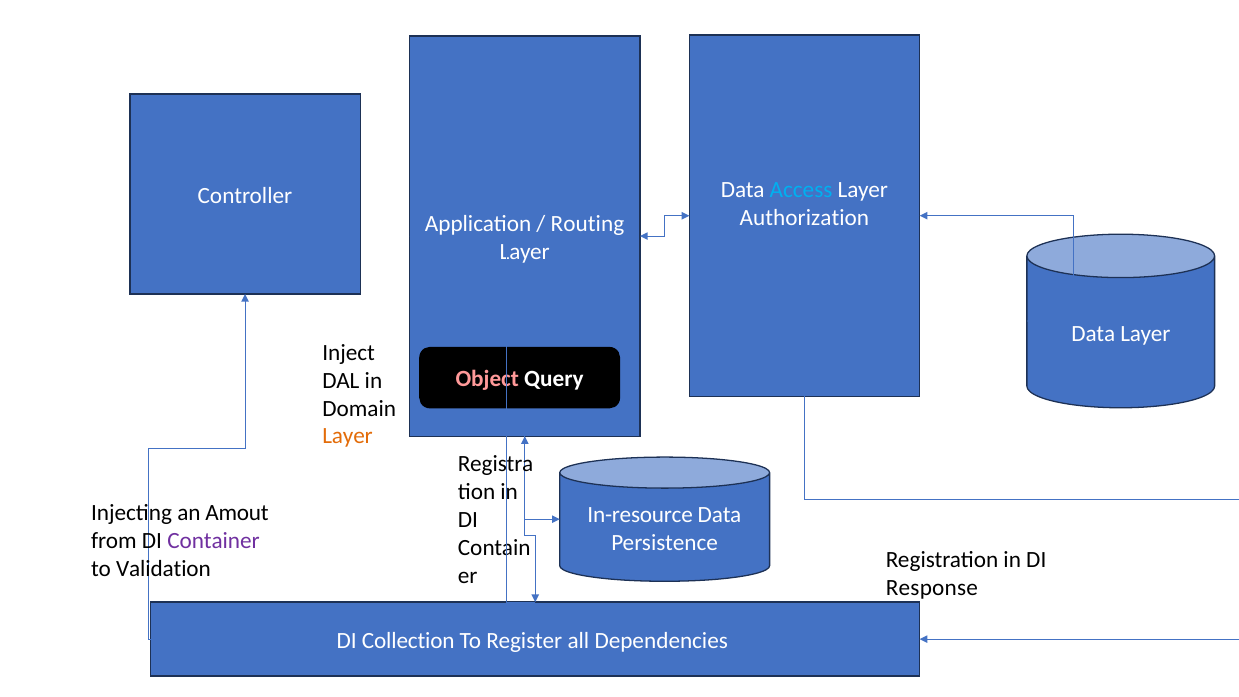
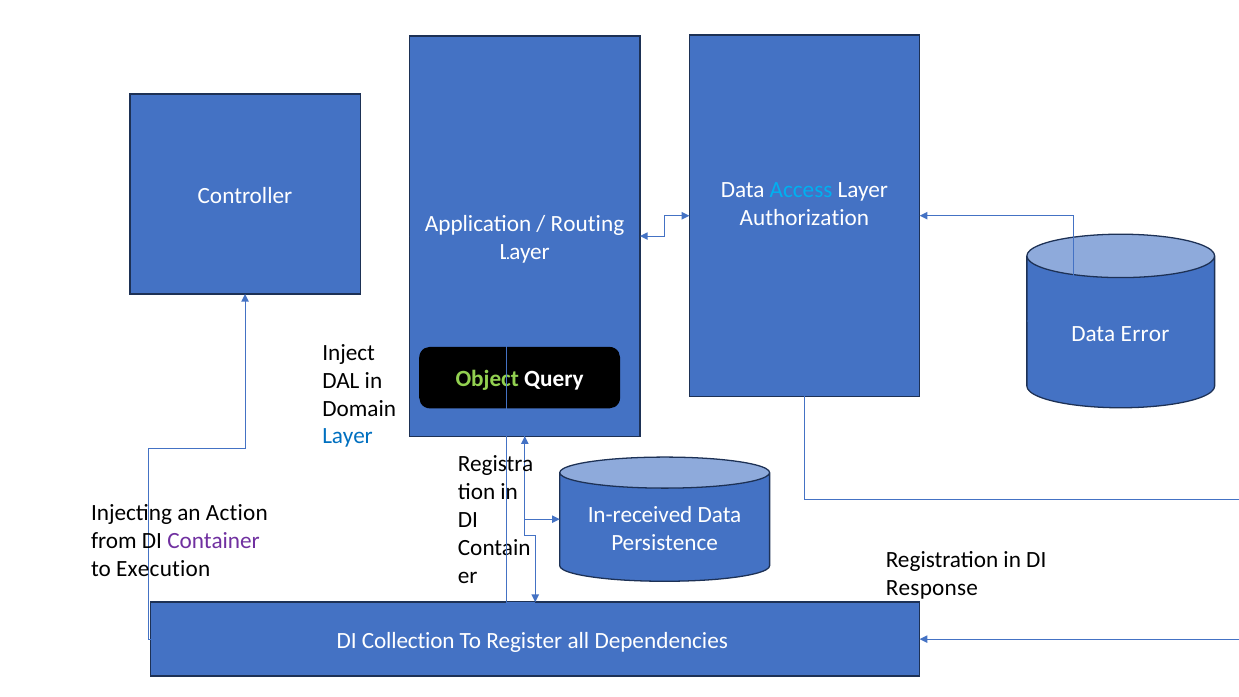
Data Layer: Layer -> Error
Object colour: pink -> light green
Layer at (348, 436) colour: orange -> blue
Amout: Amout -> Action
In-resource: In-resource -> In-received
Validation: Validation -> Execution
